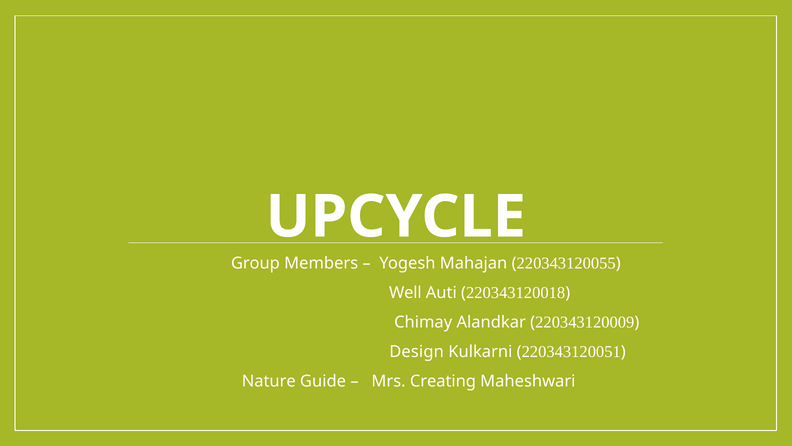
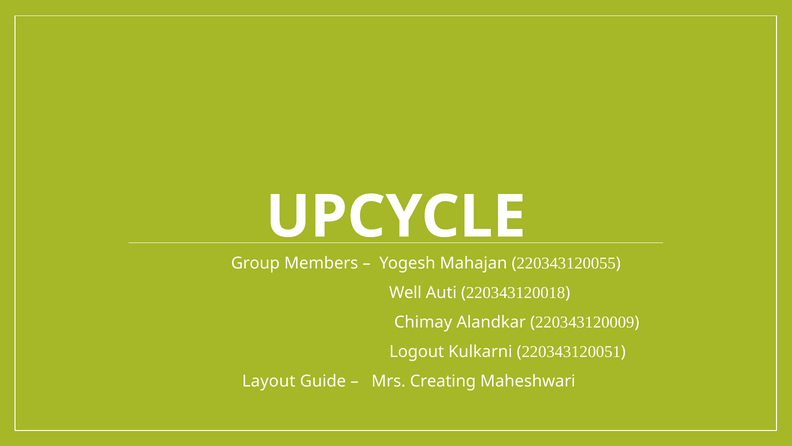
Design: Design -> Logout
Nature: Nature -> Layout
